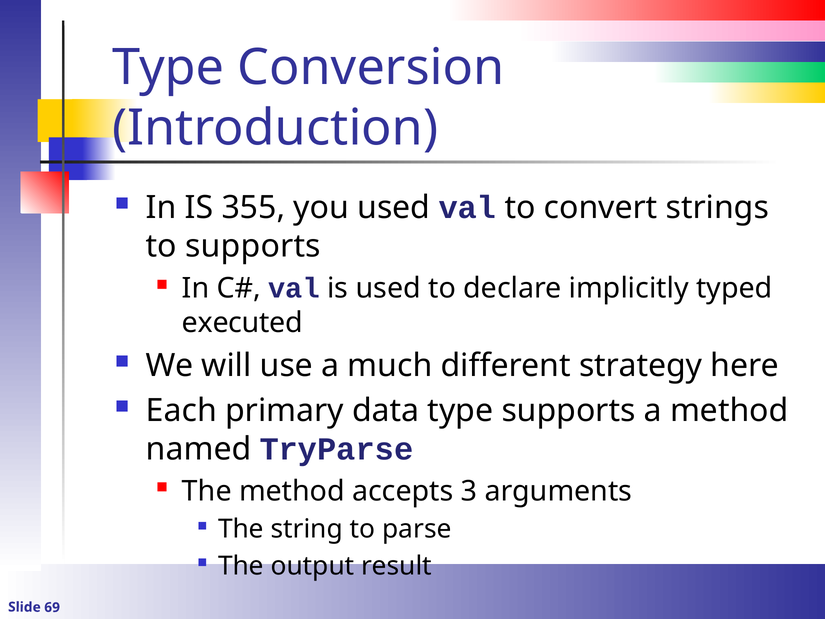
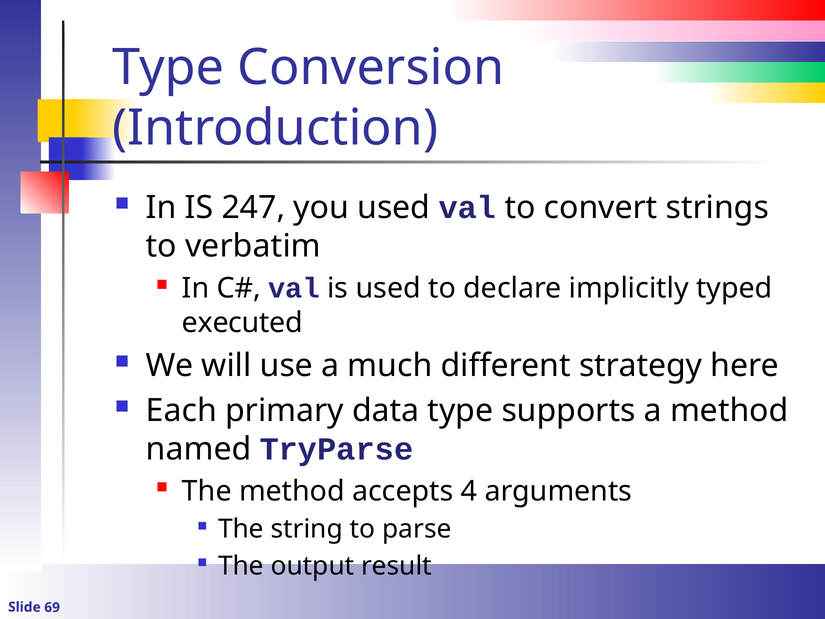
355: 355 -> 247
to supports: supports -> verbatim
3: 3 -> 4
